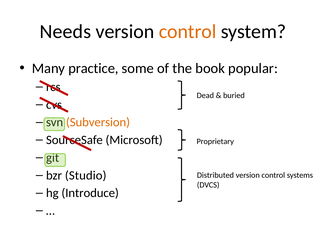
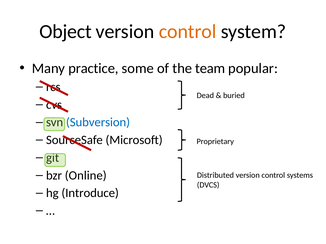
Needs: Needs -> Object
book: book -> team
Subversion colour: orange -> blue
Studio: Studio -> Online
